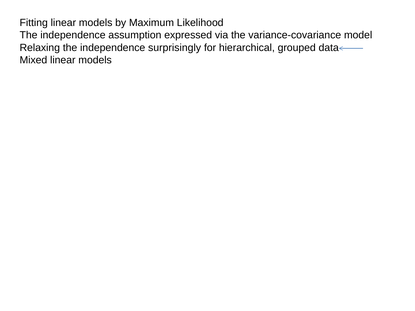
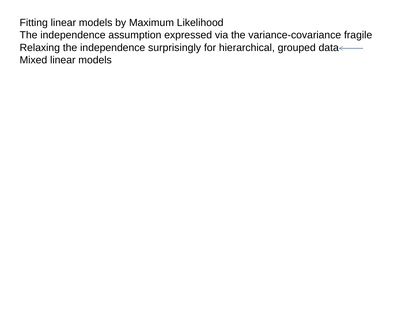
model: model -> fragile
